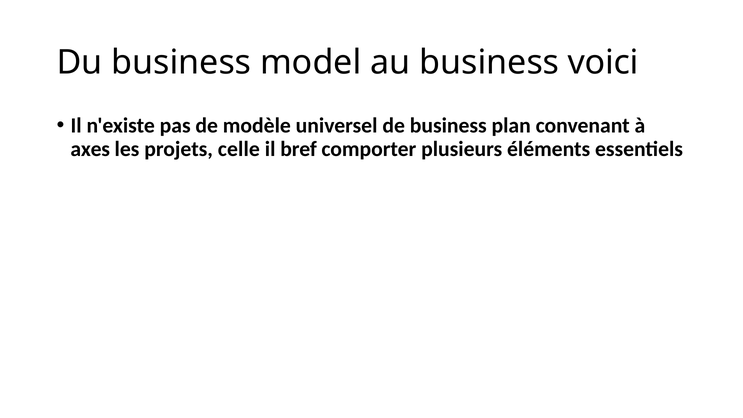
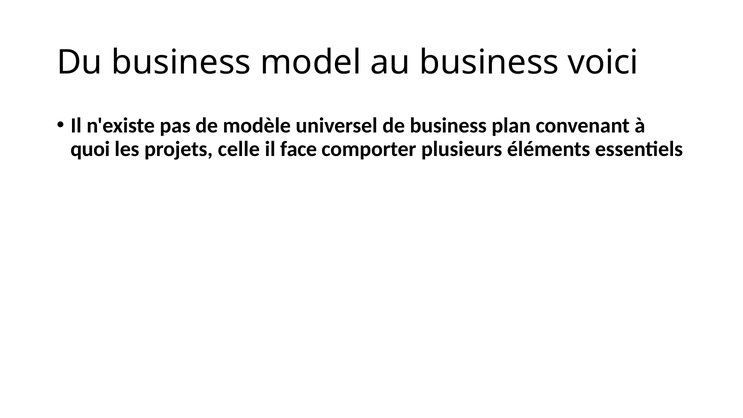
axes: axes -> quoi
bref: bref -> face
